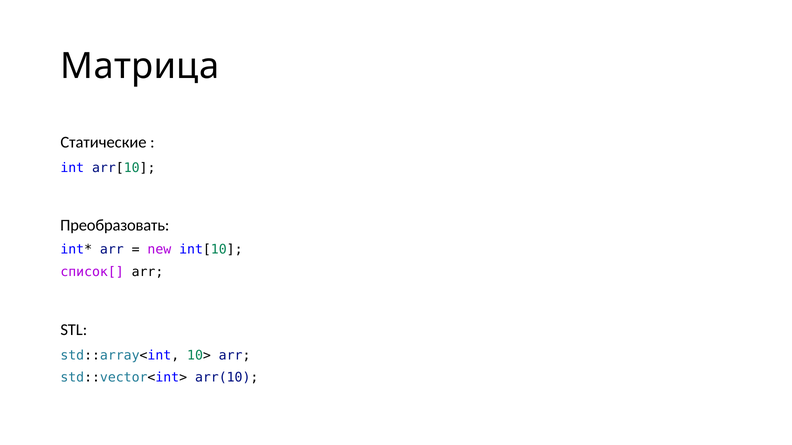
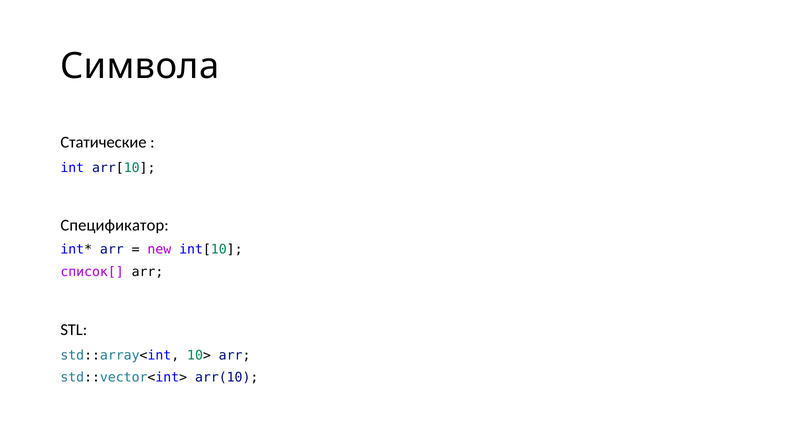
Матрица: Матрица -> Символа
Преобразовать: Преобразовать -> Спецификатор
